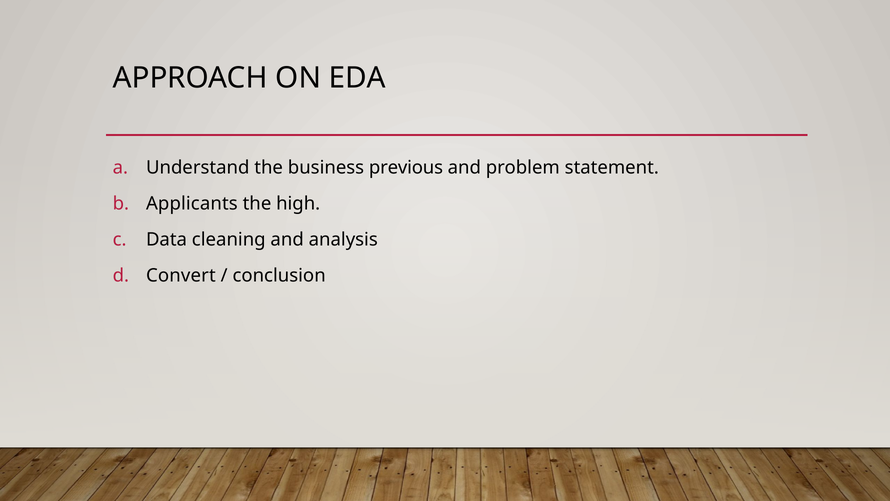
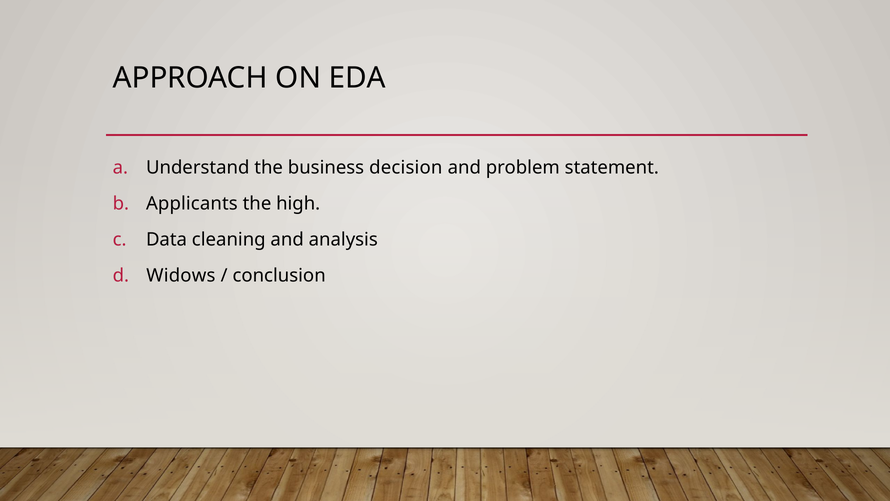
previous: previous -> decision
Convert: Convert -> Widows
